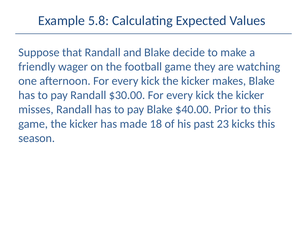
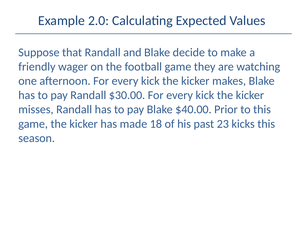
5.8: 5.8 -> 2.0
